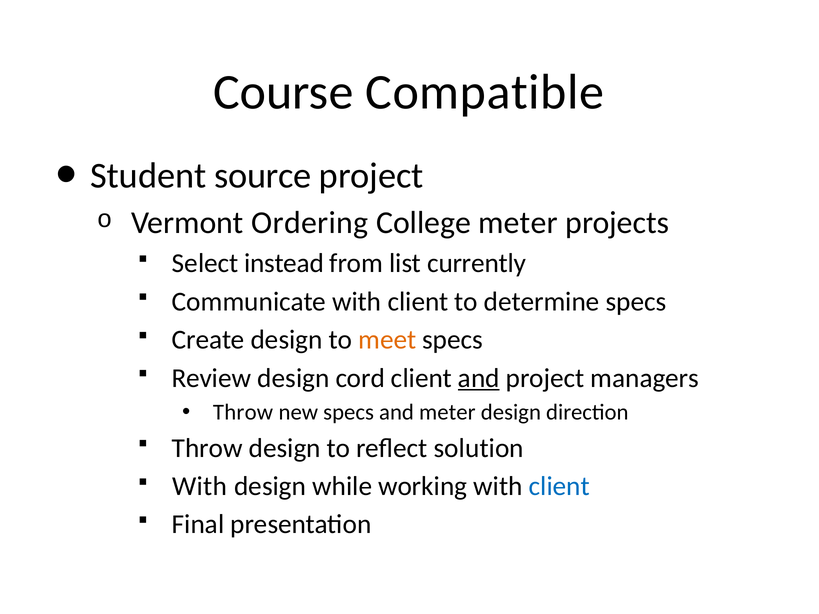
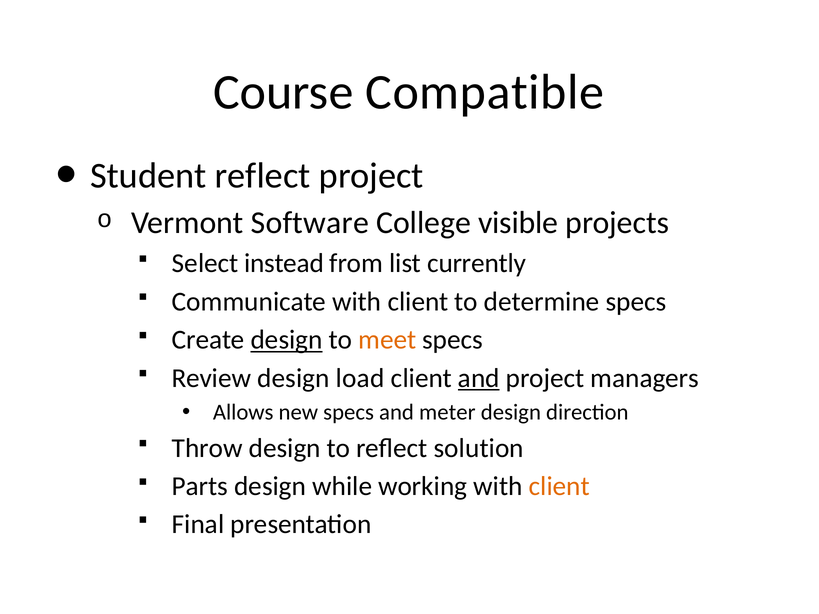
Student source: source -> reflect
Ordering: Ordering -> Software
College meter: meter -> visible
design at (287, 340) underline: none -> present
cord: cord -> load
Throw at (243, 412): Throw -> Allows
With at (200, 486): With -> Parts
client at (559, 486) colour: blue -> orange
